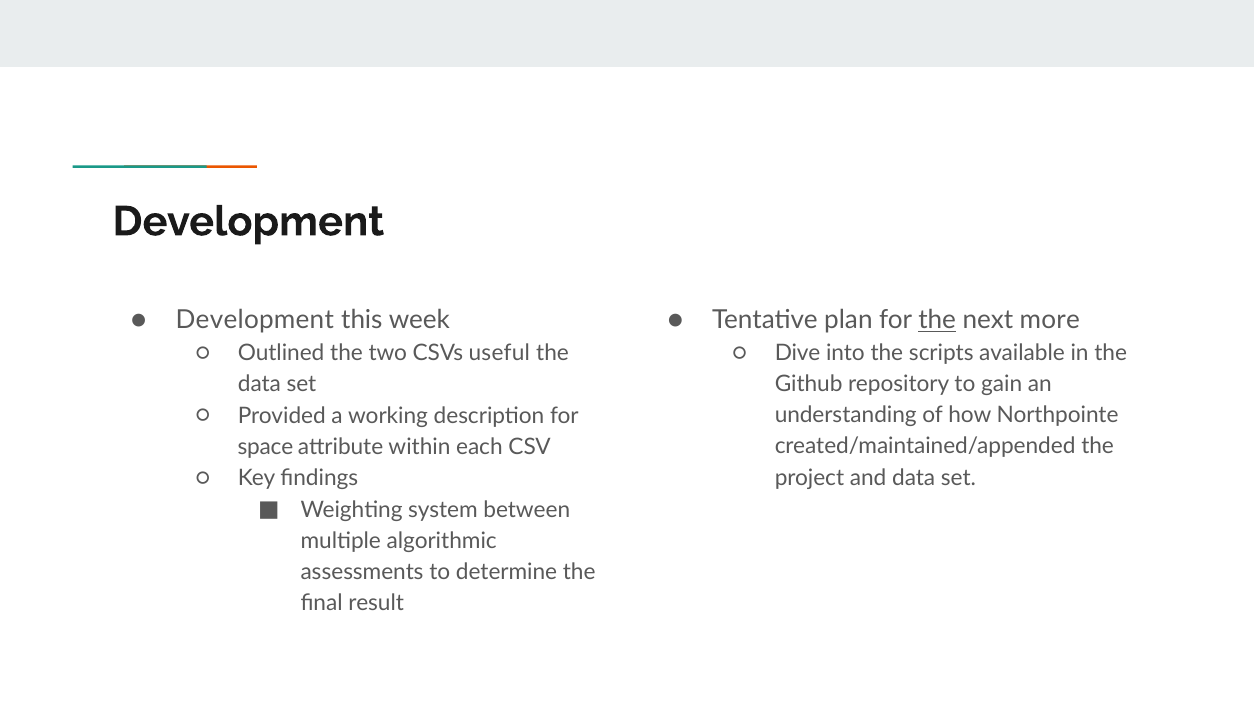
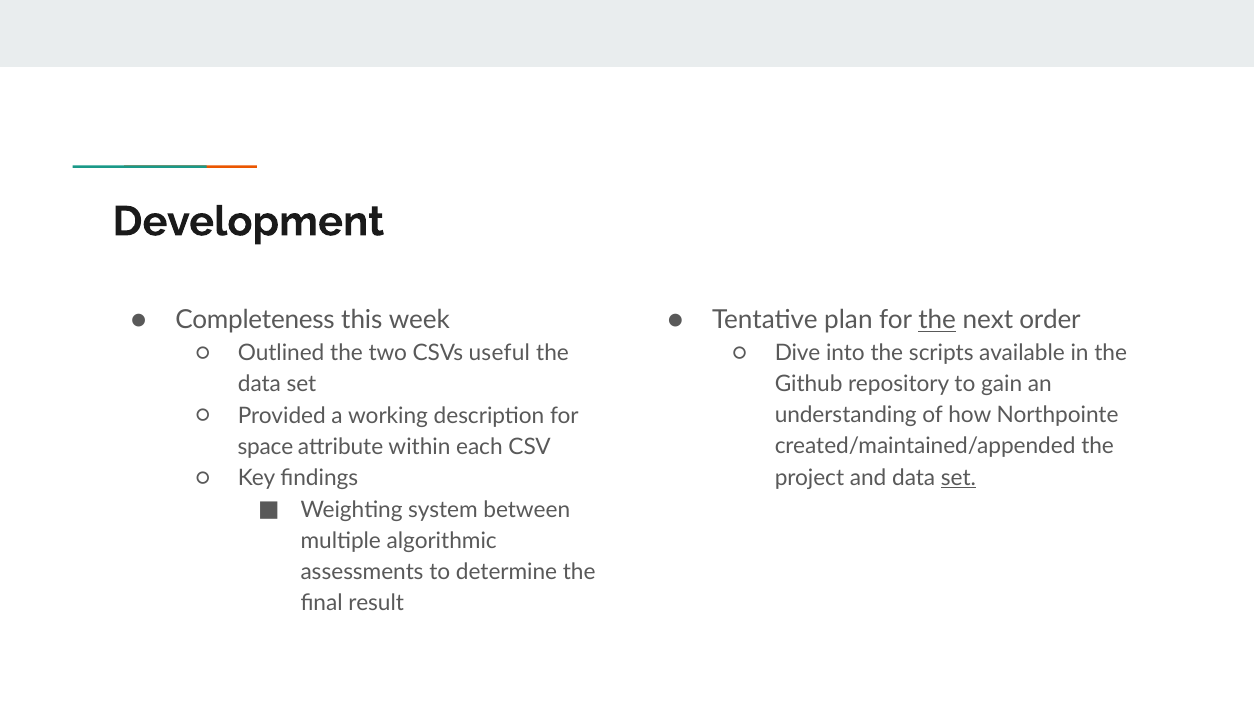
Development at (255, 320): Development -> Completeness
more: more -> order
set at (959, 477) underline: none -> present
